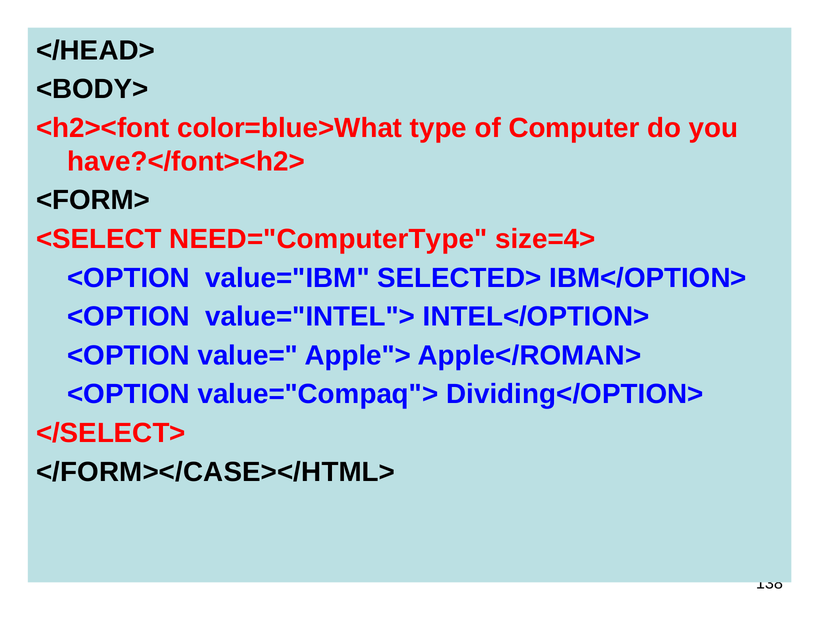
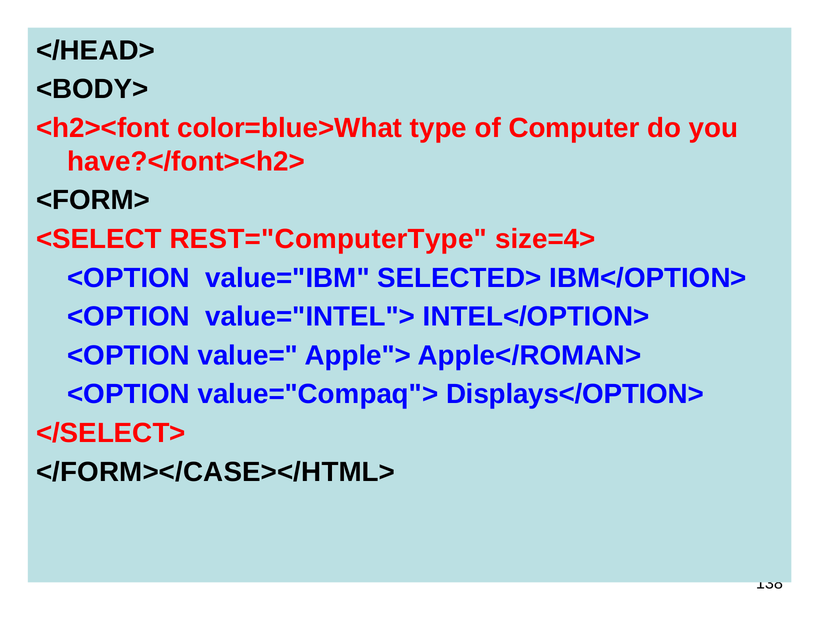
NEED="ComputerType: NEED="ComputerType -> REST="ComputerType
Dividing</OPTION>: Dividing</OPTION> -> Displays</OPTION>
